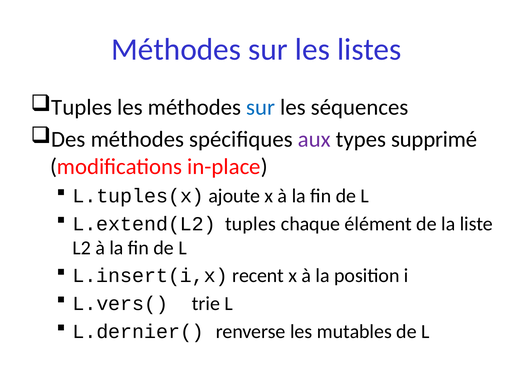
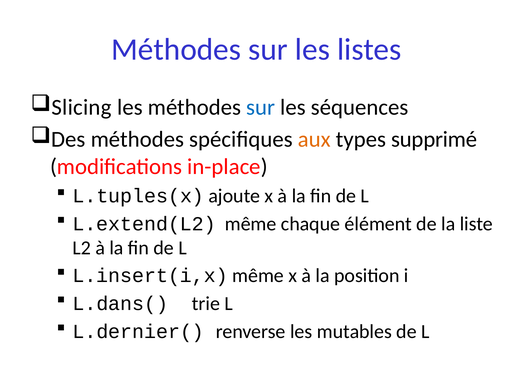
Tuples at (82, 108): Tuples -> Slicing
aux colour: purple -> orange
L.extend(L2 tuples: tuples -> même
L.insert(i,x recent: recent -> même
L.vers(: L.vers( -> L.dans(
